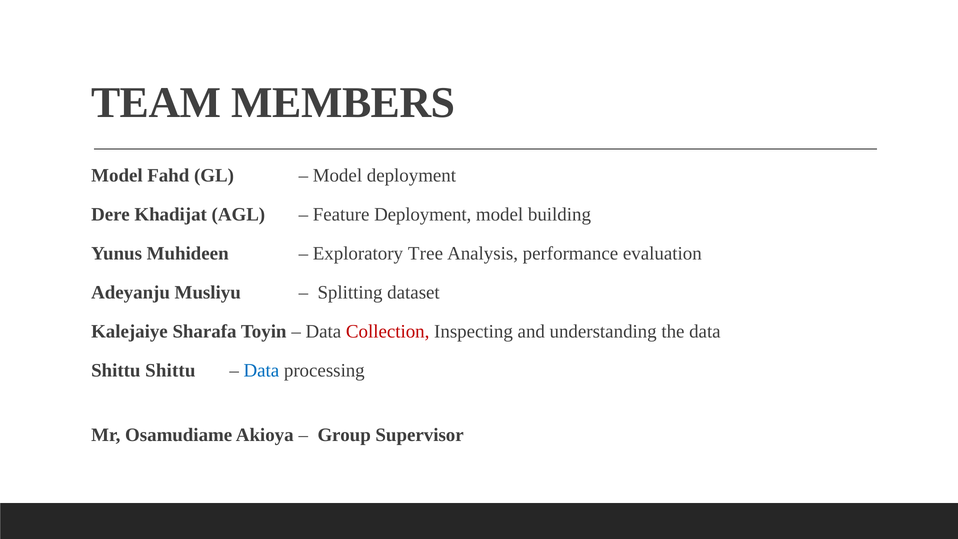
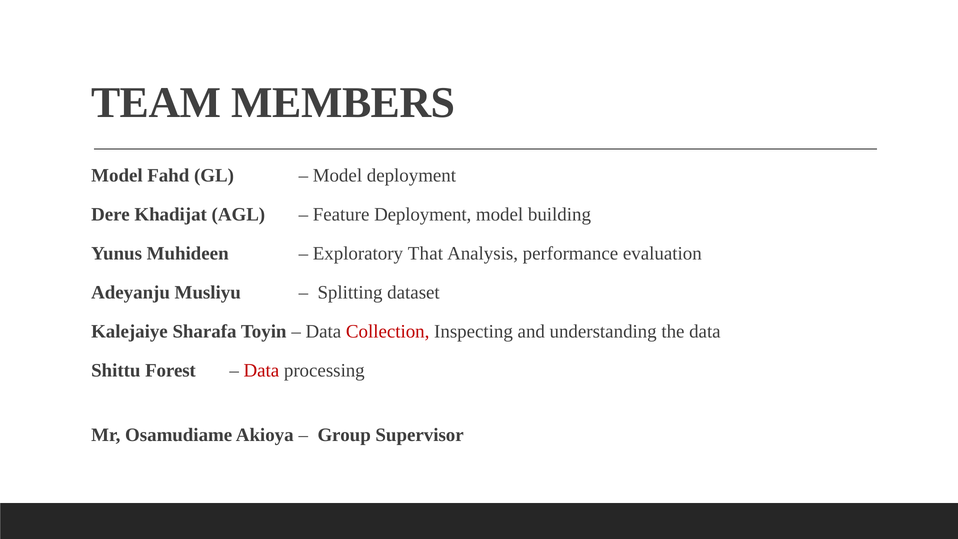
Tree: Tree -> That
Shittu Shittu: Shittu -> Forest
Data at (261, 370) colour: blue -> red
